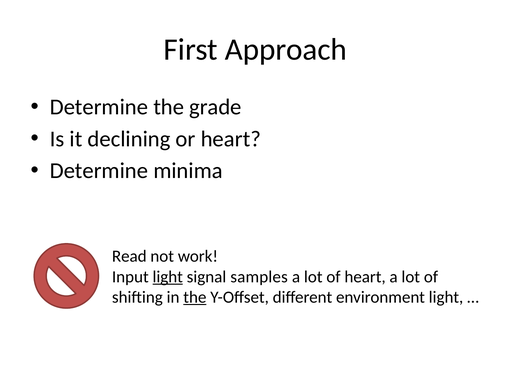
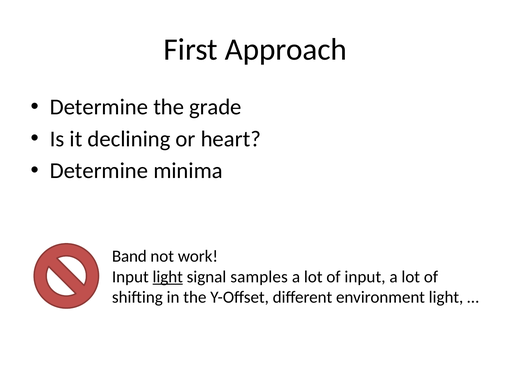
Read: Read -> Band
of heart: heart -> input
the at (195, 297) underline: present -> none
